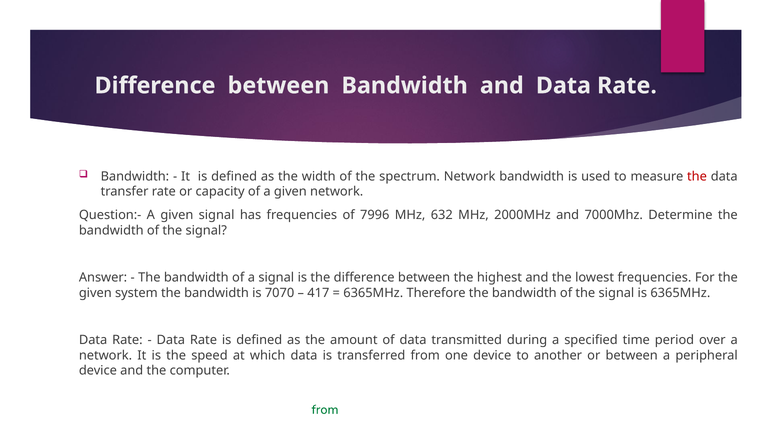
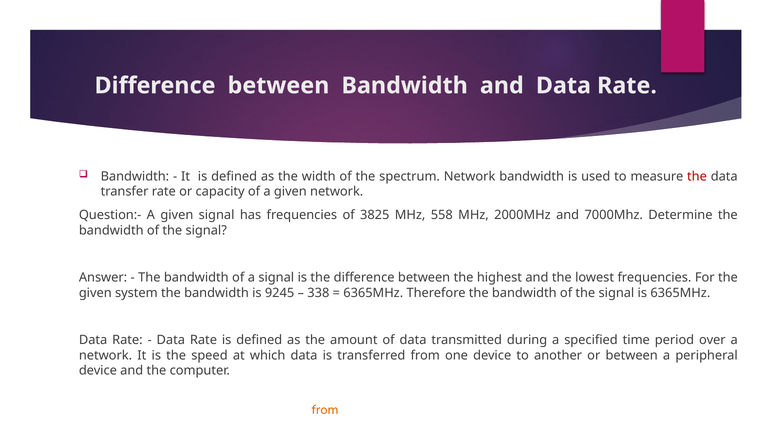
7996: 7996 -> 3825
632: 632 -> 558
7070: 7070 -> 9245
417: 417 -> 338
from at (325, 410) colour: green -> orange
